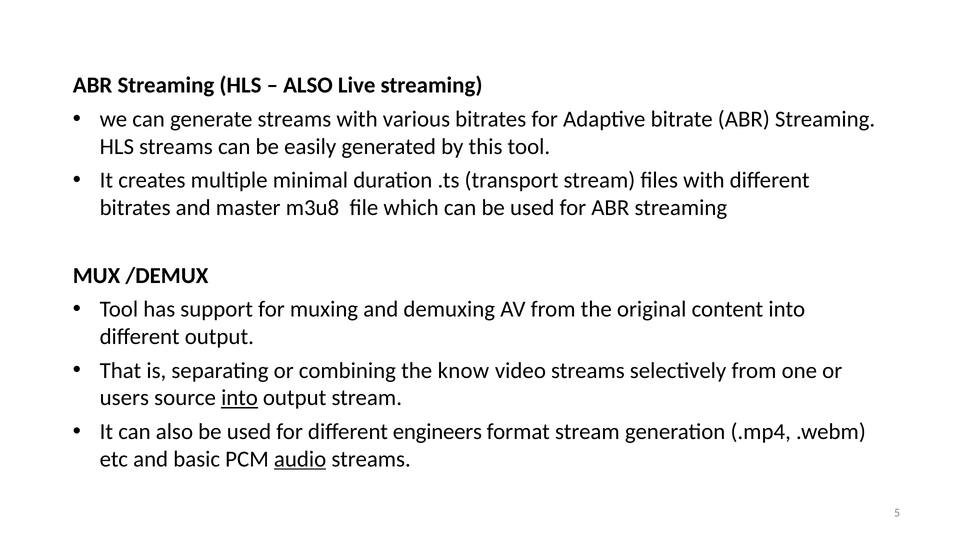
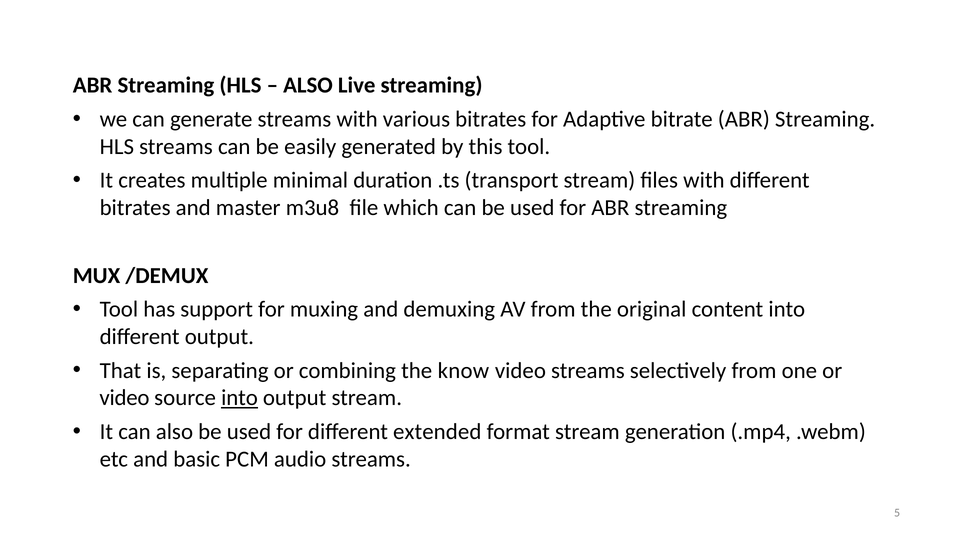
users at (124, 398): users -> video
engineers: engineers -> extended
audio underline: present -> none
